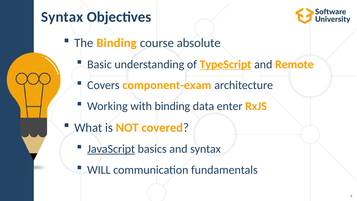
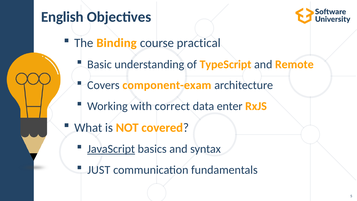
Syntax at (62, 17): Syntax -> English
absolute: absolute -> practical
TypeScript underline: present -> none
with binding: binding -> correct
WILL: WILL -> JUST
